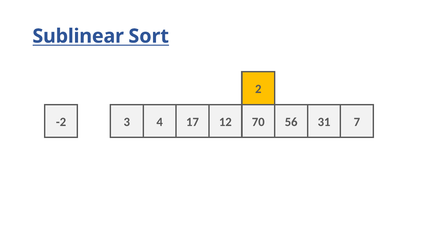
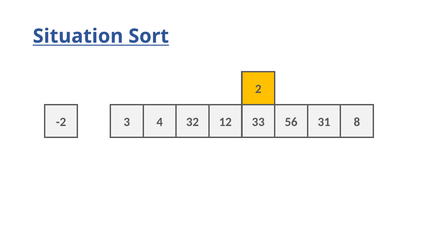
Sublinear: Sublinear -> Situation
17: 17 -> 32
70: 70 -> 33
7: 7 -> 8
